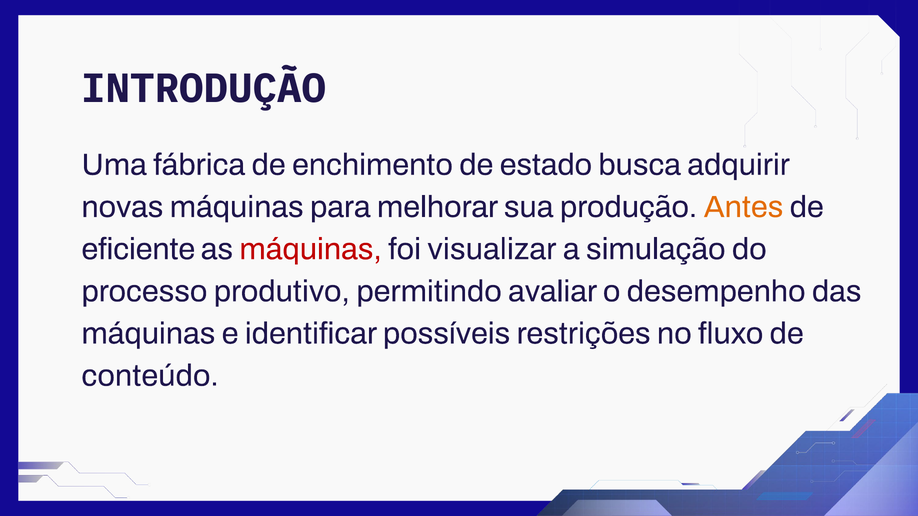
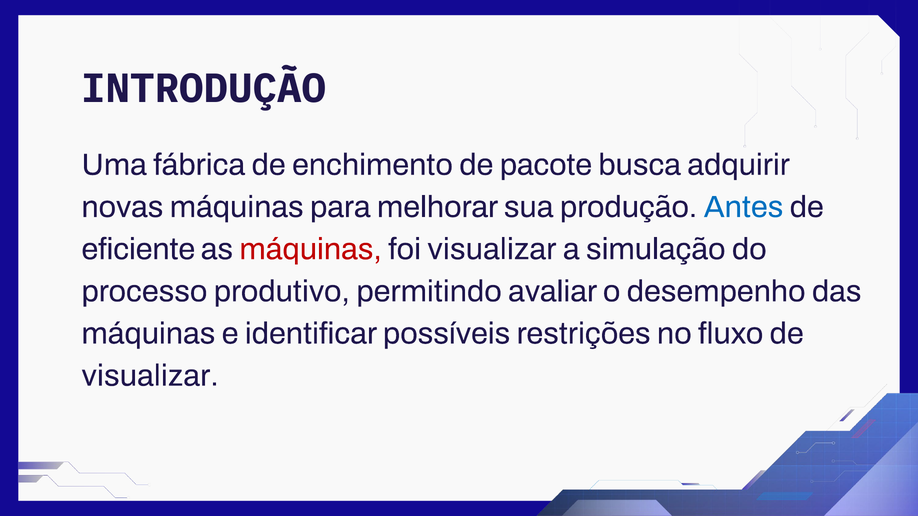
estado: estado -> pacote
Antes colour: orange -> blue
conteúdo at (150, 376): conteúdo -> visualizar
